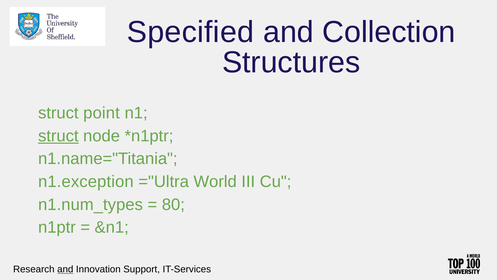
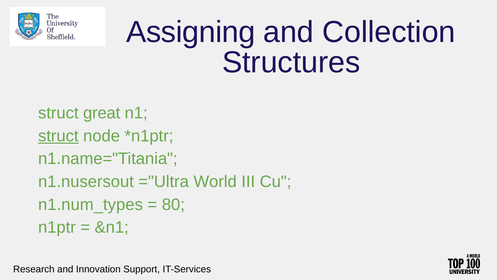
Specified: Specified -> Assigning
point: point -> great
n1.exception: n1.exception -> n1.nusersout
and at (65, 269) underline: present -> none
